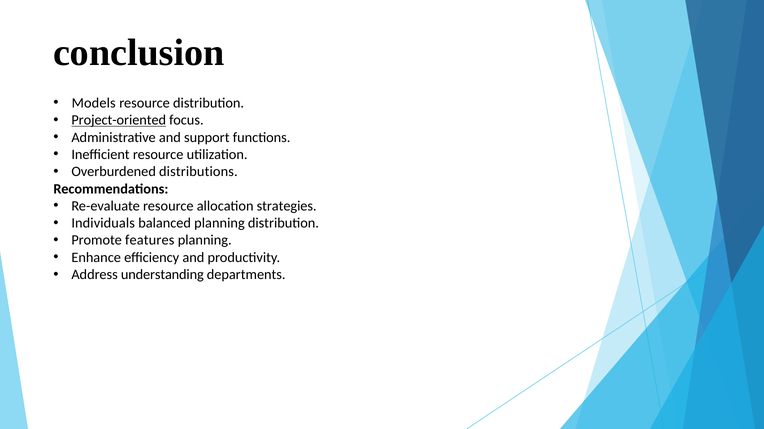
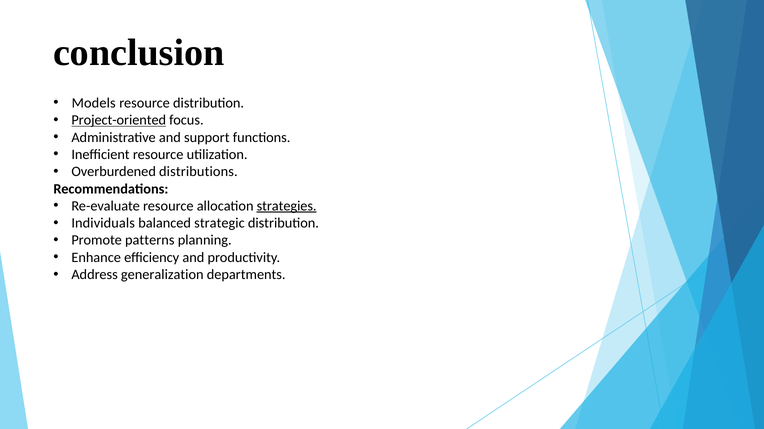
strategies underline: none -> present
balanced planning: planning -> strategic
features: features -> patterns
understanding: understanding -> generalization
